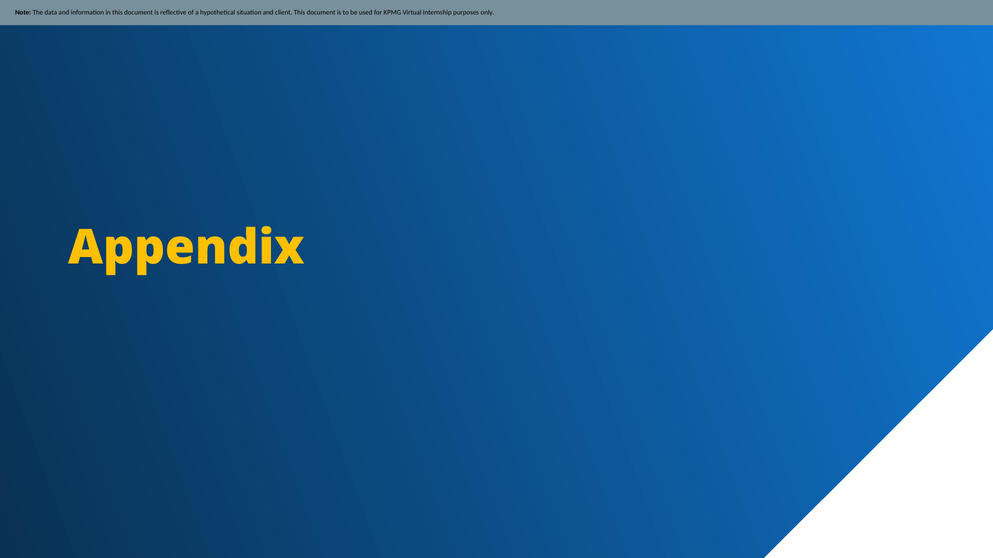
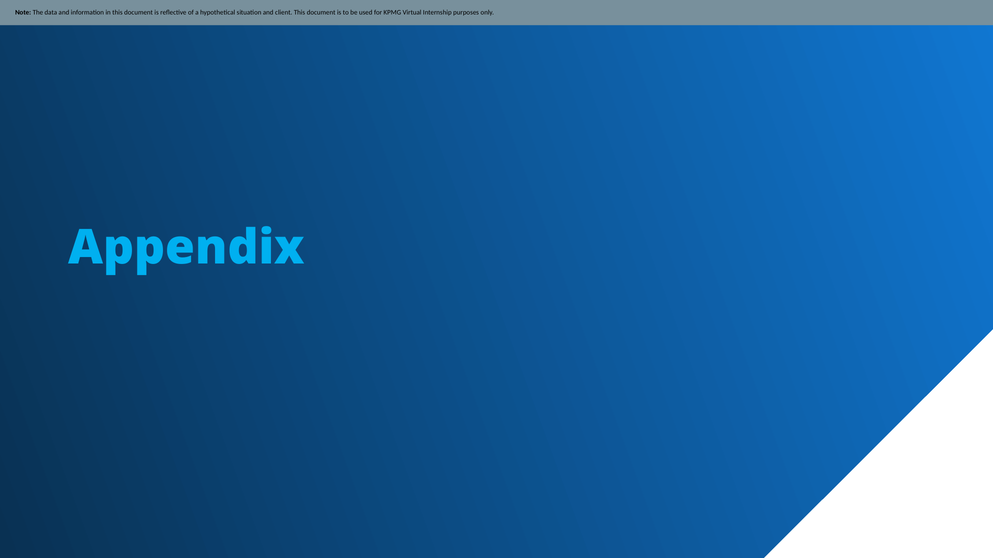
Appendix colour: yellow -> light blue
